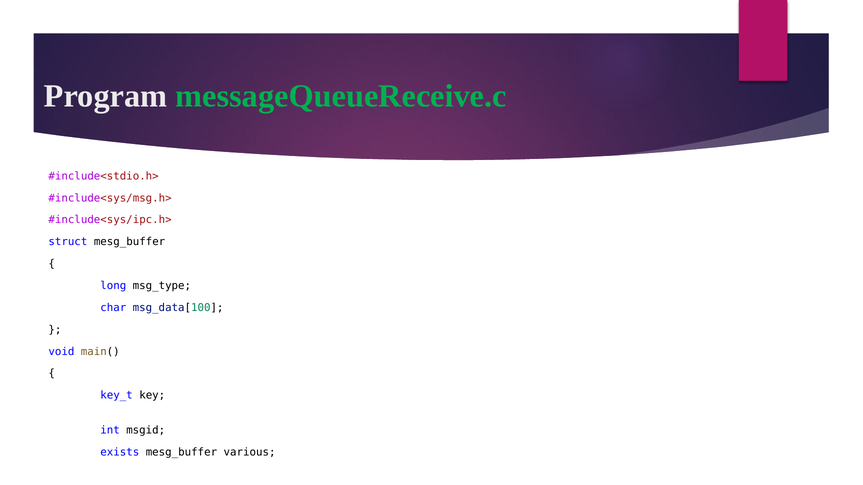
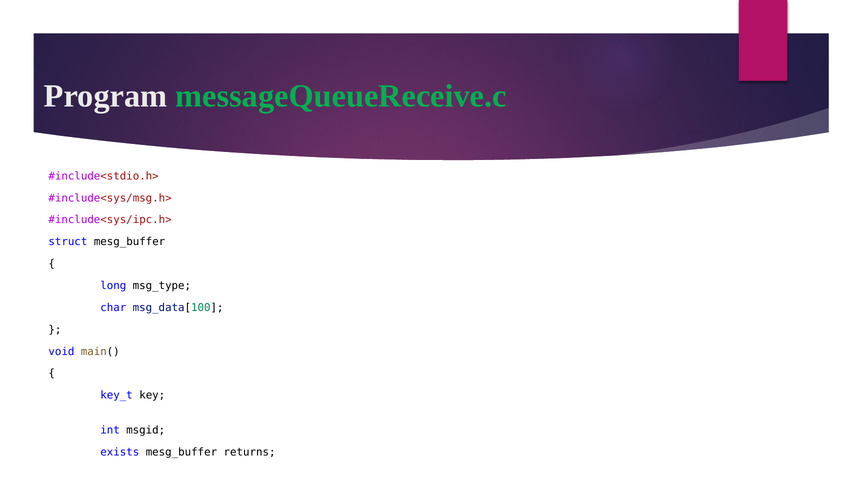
various: various -> returns
